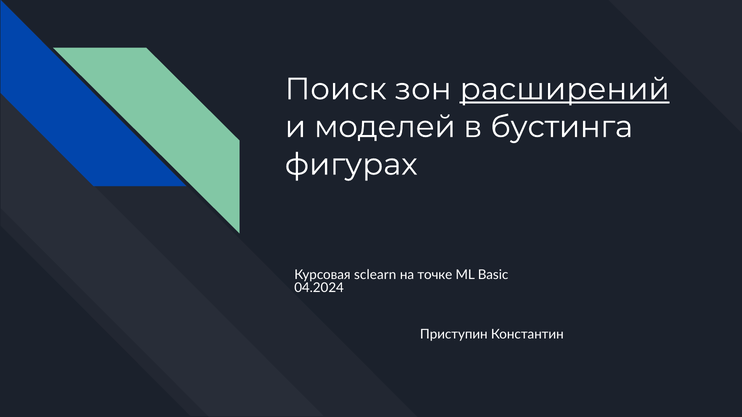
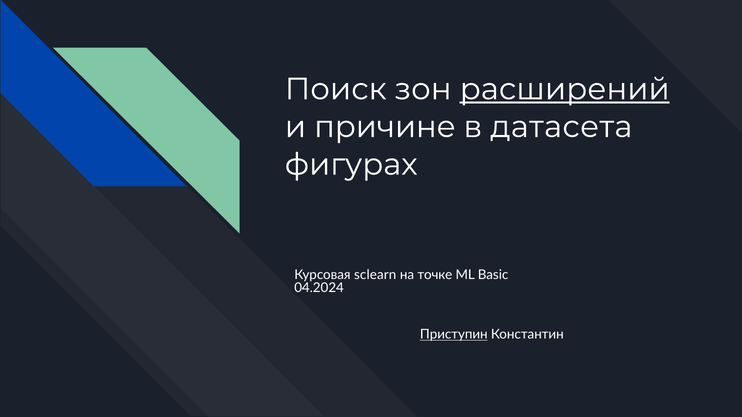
моделей: моделей -> причине
бустинга: бустинга -> датасета
Приступин underline: none -> present
